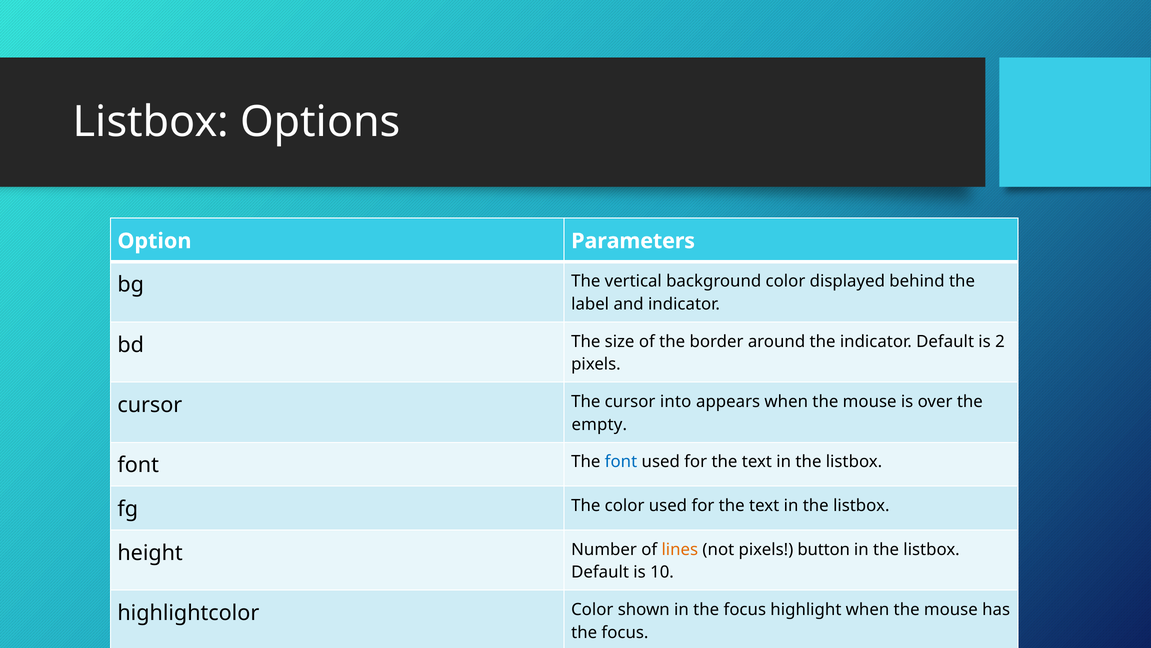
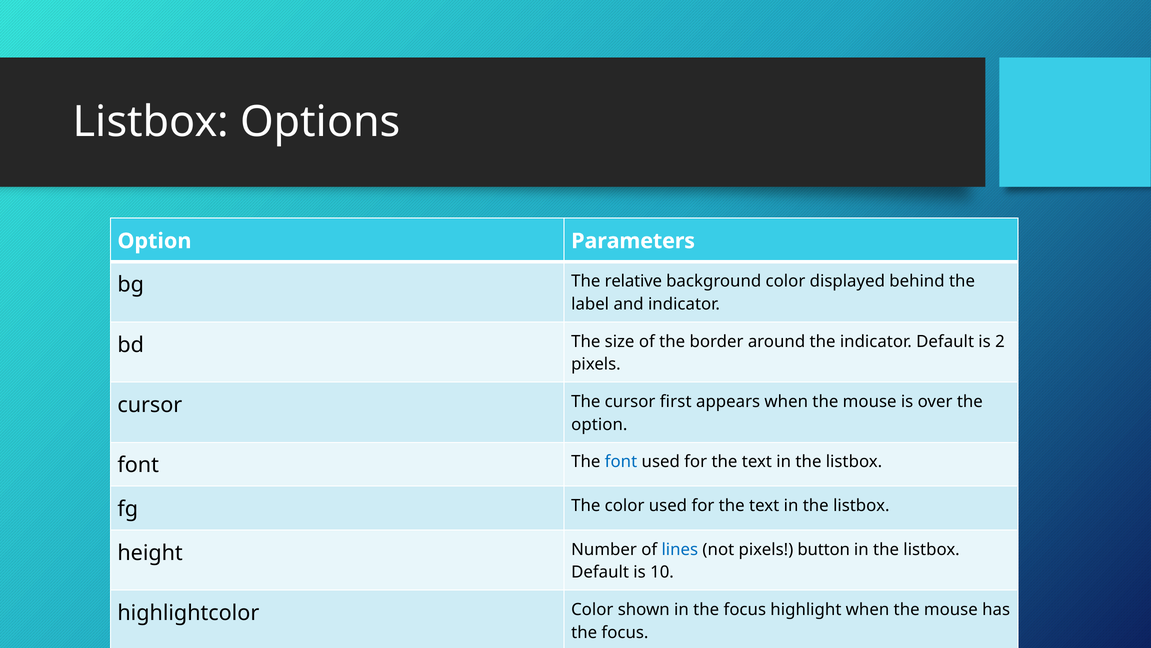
vertical: vertical -> relative
into: into -> first
empty at (599, 424): empty -> option
lines colour: orange -> blue
